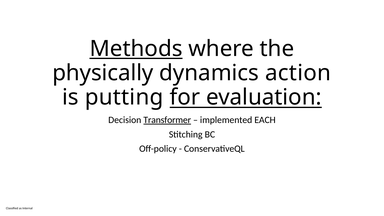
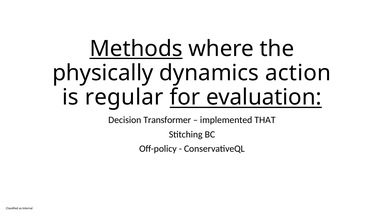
putting: putting -> regular
Transformer underline: present -> none
EACH: EACH -> THAT
